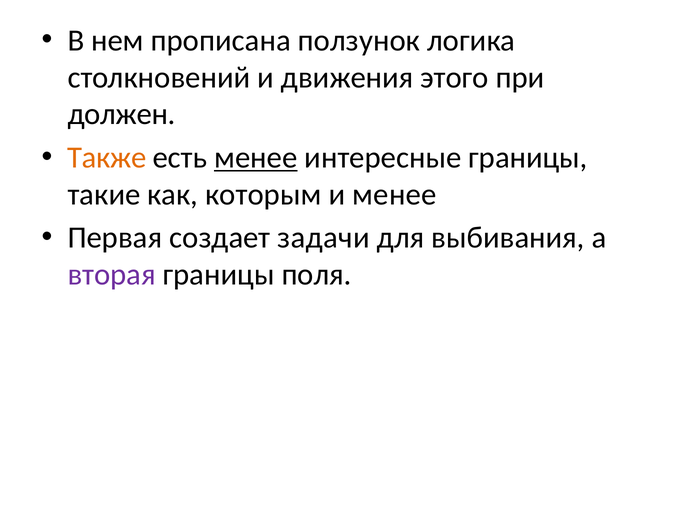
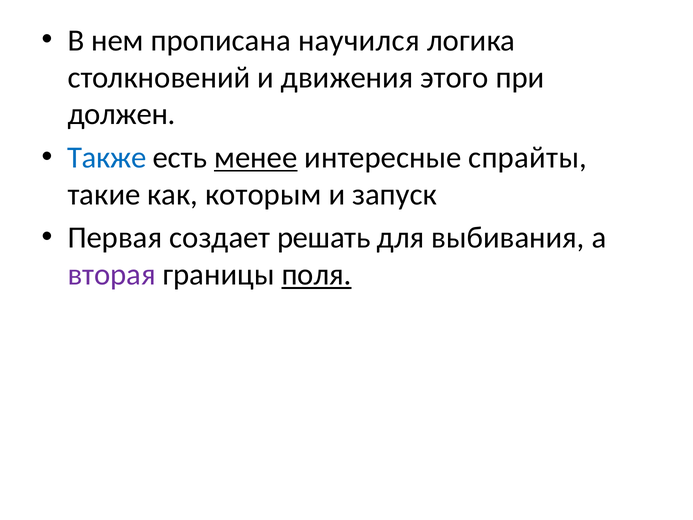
ползунок: ползунок -> научился
Также colour: orange -> blue
интересные границы: границы -> спрайты
и менее: менее -> запуск
задачи: задачи -> решать
поля underline: none -> present
